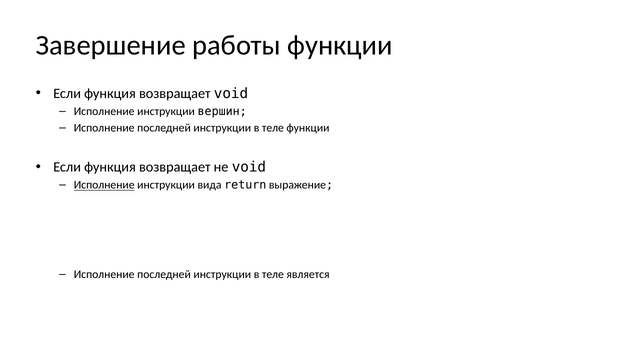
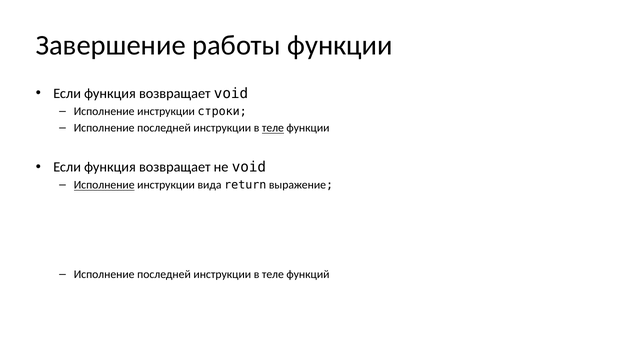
вершин: вершин -> строки
теле at (273, 128) underline: none -> present
теле является: является -> функций
